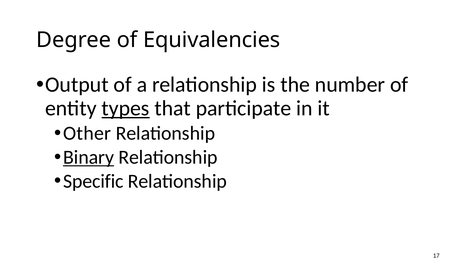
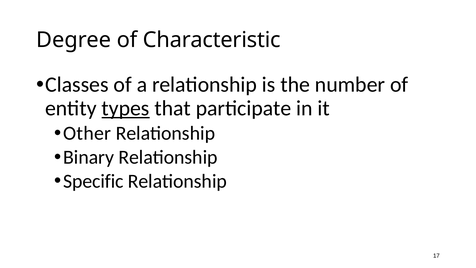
Equivalencies: Equivalencies -> Characteristic
Output: Output -> Classes
Binary underline: present -> none
